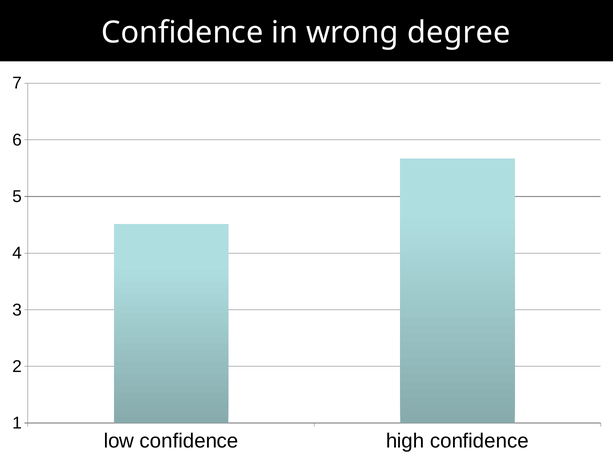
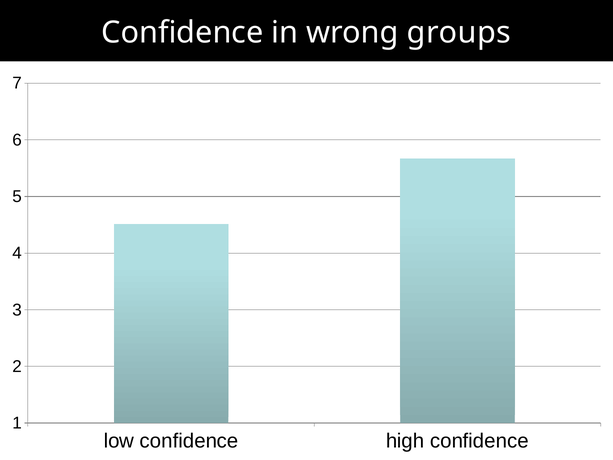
degree: degree -> groups
